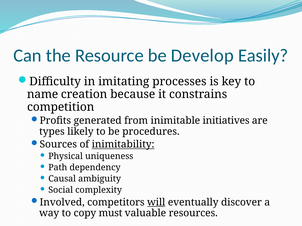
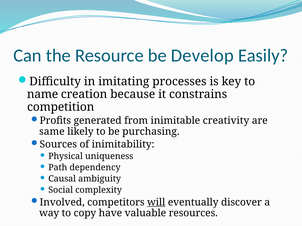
initiatives: initiatives -> creativity
types: types -> same
procedures: procedures -> purchasing
inimitability underline: present -> none
must: must -> have
